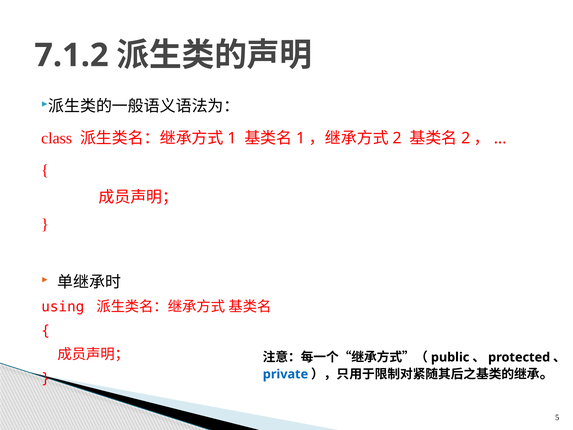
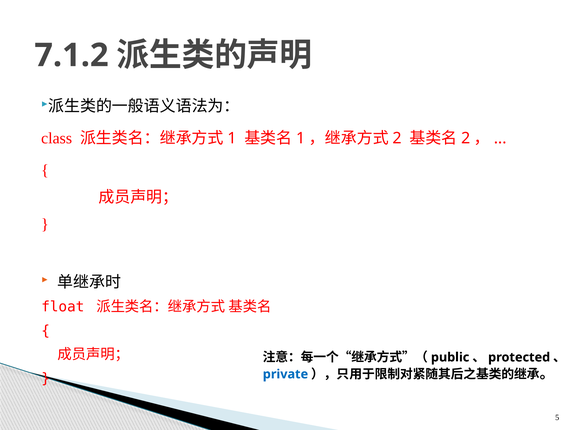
using: using -> float
